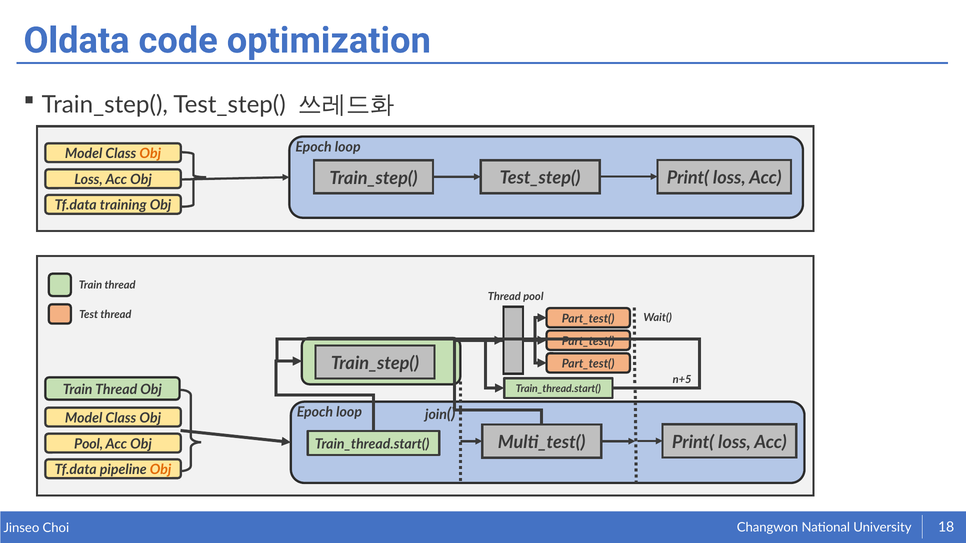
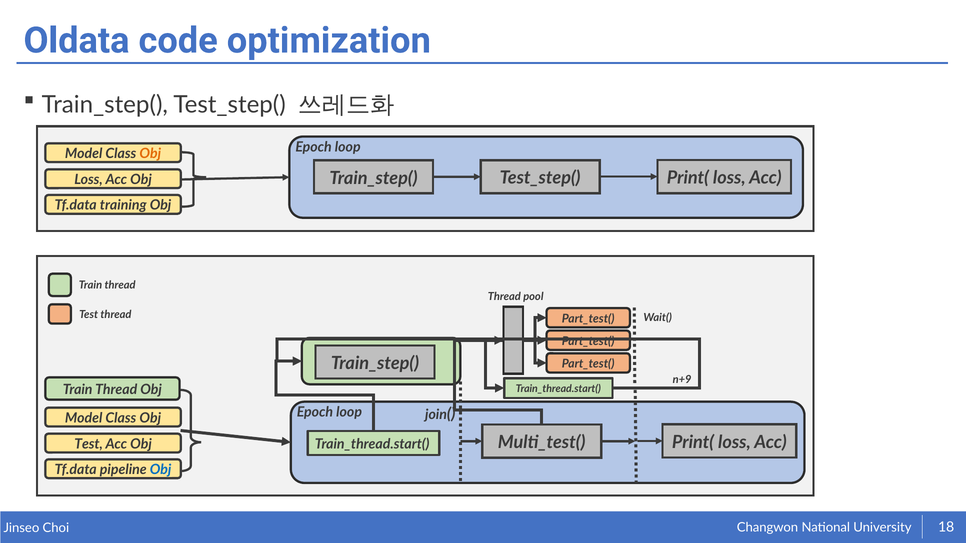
n+5: n+5 -> n+9
Pool at (89, 444): Pool -> Test
Obj at (161, 470) colour: orange -> blue
